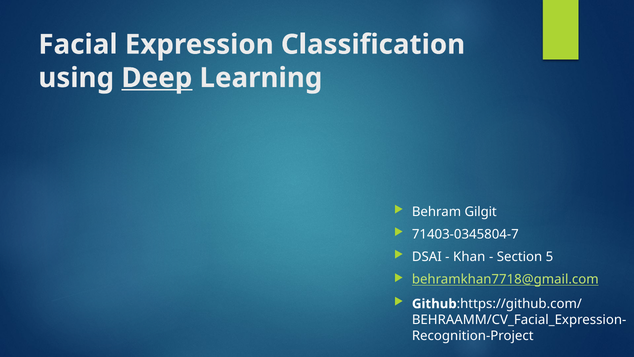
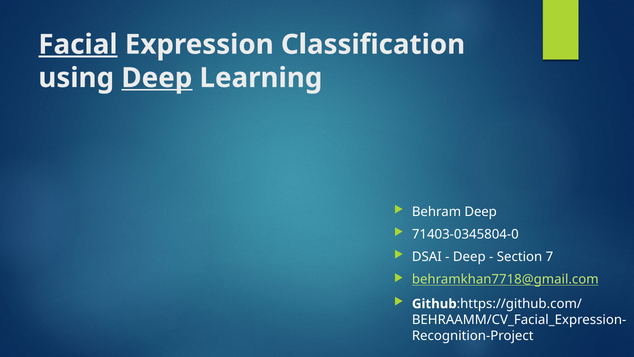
Facial underline: none -> present
Behram Gilgit: Gilgit -> Deep
71403-0345804-7: 71403-0345804-7 -> 71403-0345804-0
Khan at (469, 256): Khan -> Deep
5: 5 -> 7
